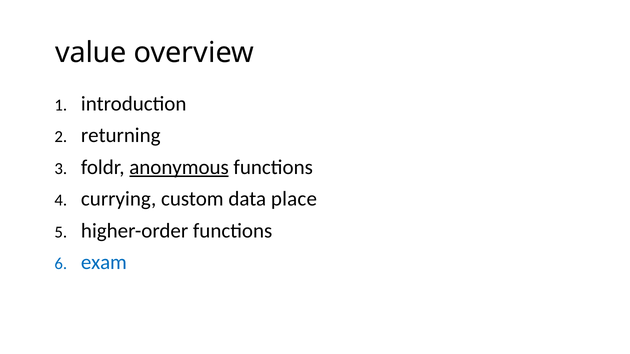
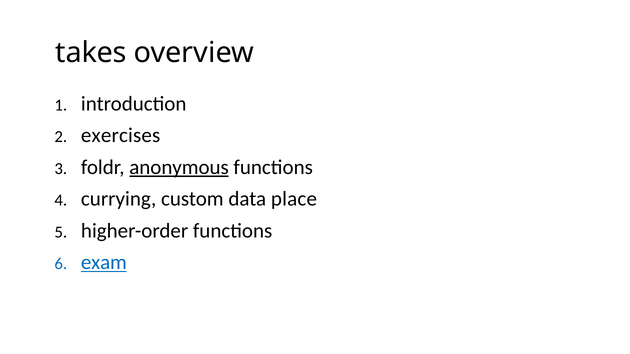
value: value -> takes
returning: returning -> exercises
exam underline: none -> present
